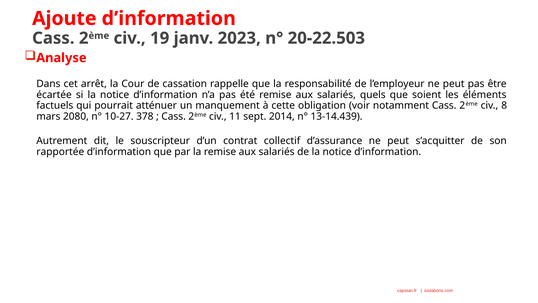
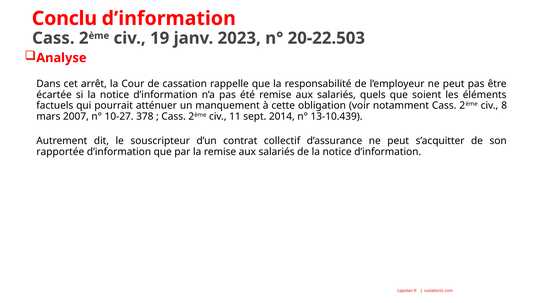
Ajoute: Ajoute -> Conclu
2080: 2080 -> 2007
13-14.439: 13-14.439 -> 13-10.439
